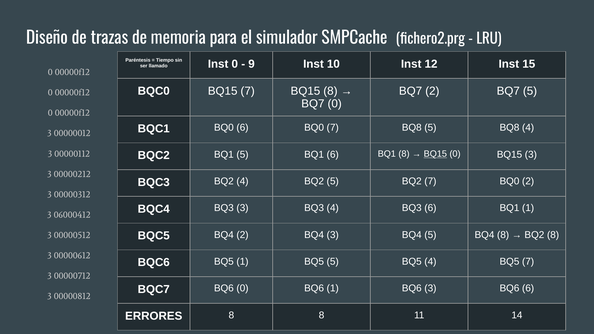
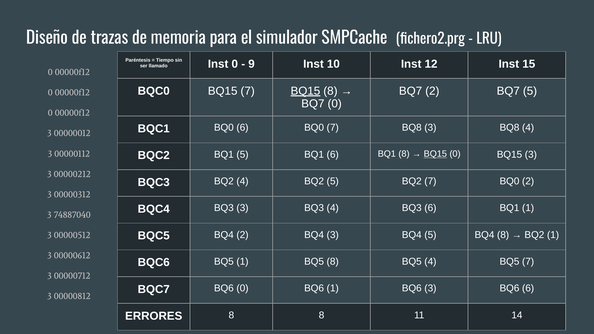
BQ15 at (305, 91) underline: none -> present
BQ8 5: 5 -> 3
06000412: 06000412 -> 74887040
BQ2 8: 8 -> 1
BQ5 5: 5 -> 8
